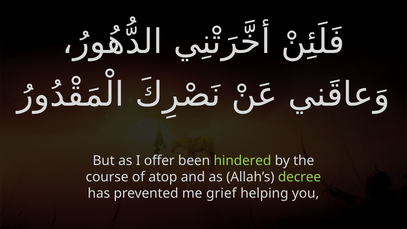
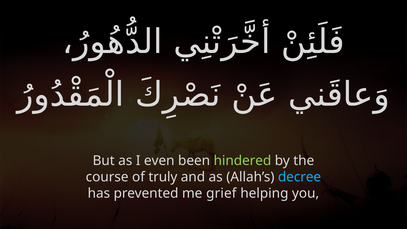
offer: offer -> even
atop: atop -> truly
decree colour: light green -> light blue
